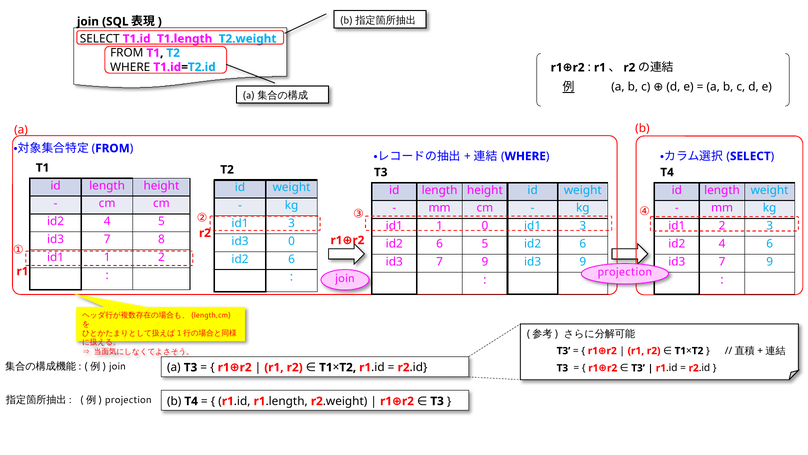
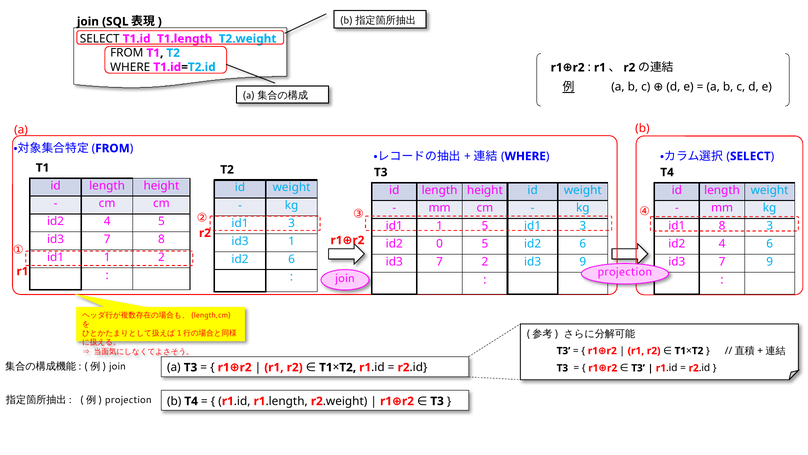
1 0: 0 -> 5
id1 2: 2 -> 8
id3 0: 0 -> 1
6 at (440, 244): 6 -> 0
9 at (485, 261): 9 -> 2
